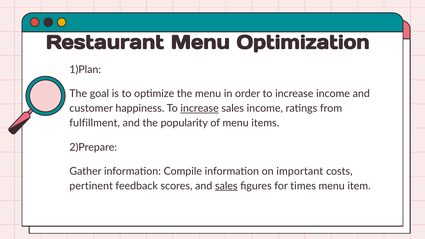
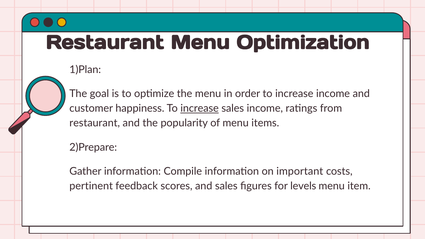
fulfillment at (95, 123): fulfillment -> restaurant
sales at (226, 186) underline: present -> none
times: times -> levels
